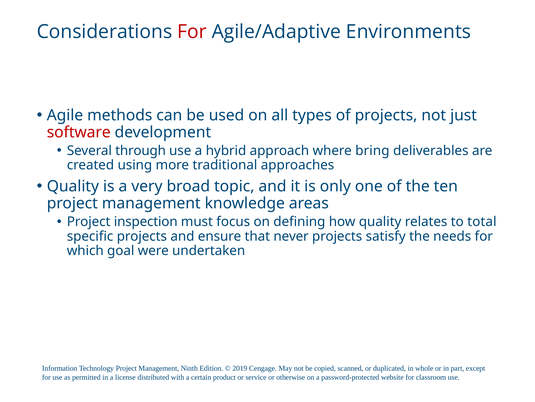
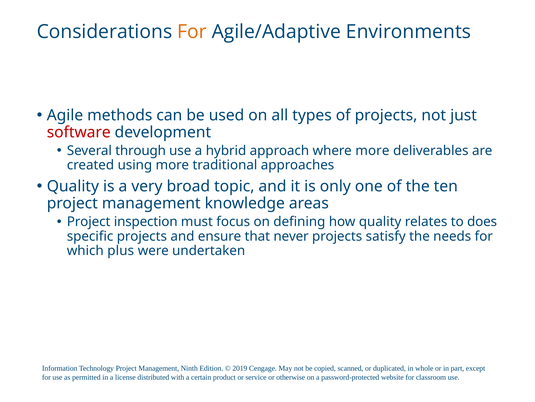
For at (192, 32) colour: red -> orange
where bring: bring -> more
total: total -> does
goal: goal -> plus
